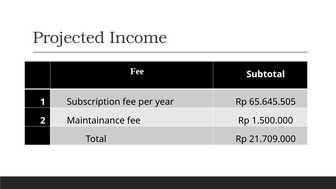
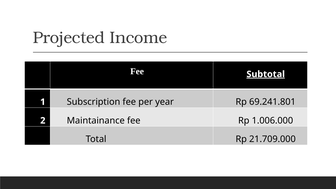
Subtotal underline: none -> present
65.645.505: 65.645.505 -> 69.241.801
1.500.000: 1.500.000 -> 1.006.000
